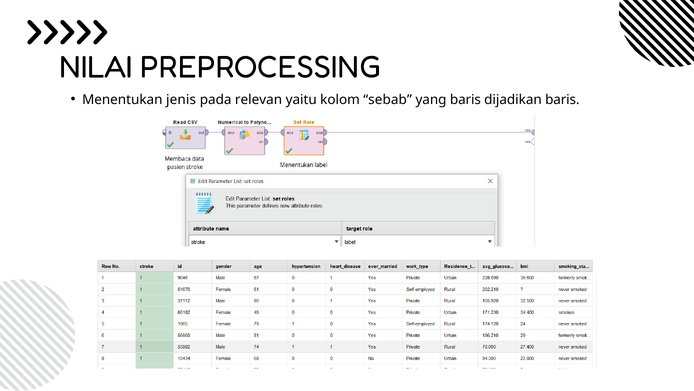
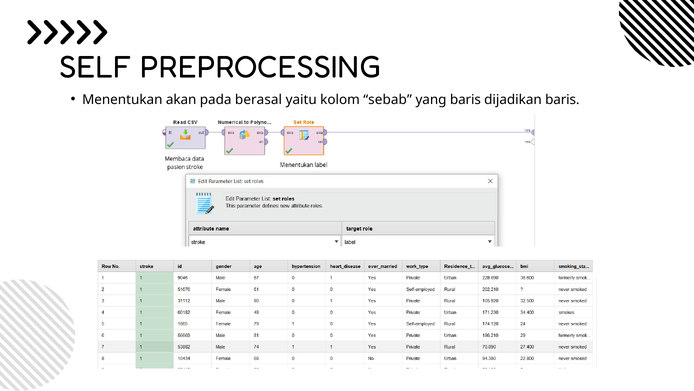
NILAI: NILAI -> SELF
jenis: jenis -> akan
relevan: relevan -> berasal
